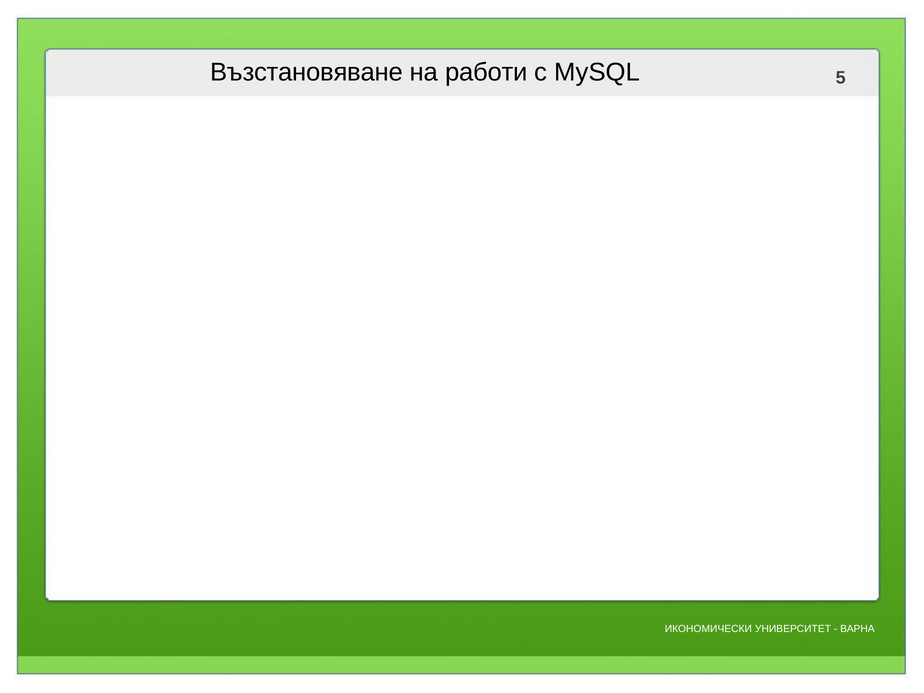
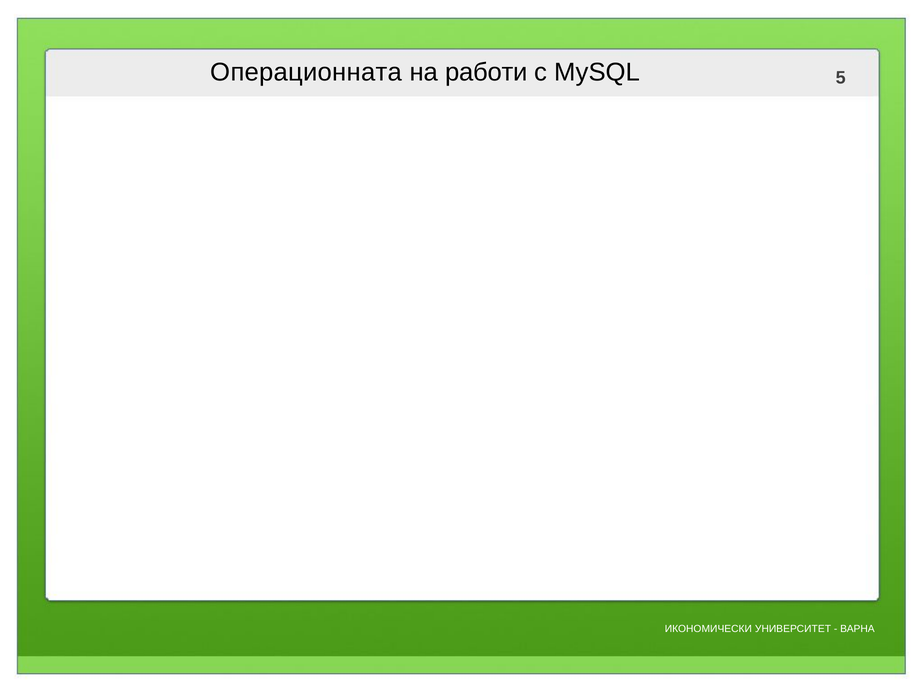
Възстановяване at (306, 72): Възстановяване -> Операционната
